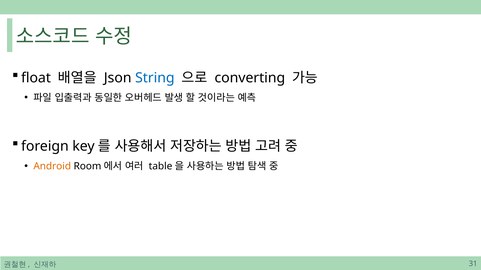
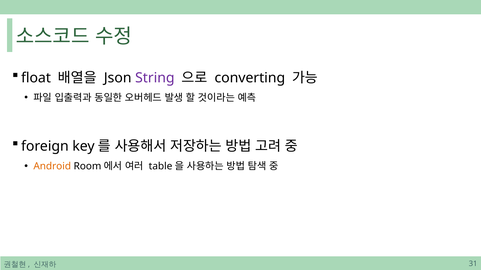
String colour: blue -> purple
